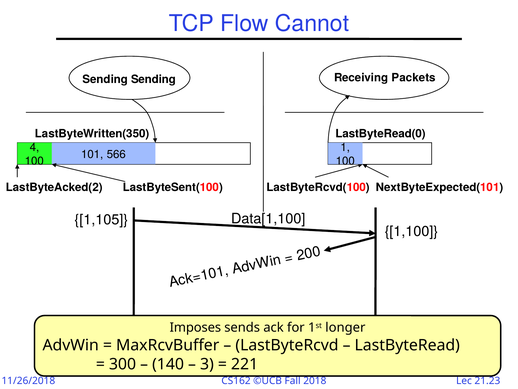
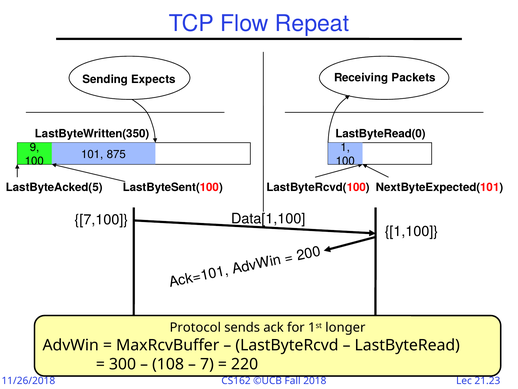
Cannot: Cannot -> Repeat
Sending Sending: Sending -> Expects
4: 4 -> 9
566: 566 -> 875
LastByteAcked(2: LastByteAcked(2 -> LastByteAcked(5
1,105: 1,105 -> 7,100
Imposes: Imposes -> Protocol
140: 140 -> 108
3: 3 -> 7
221: 221 -> 220
